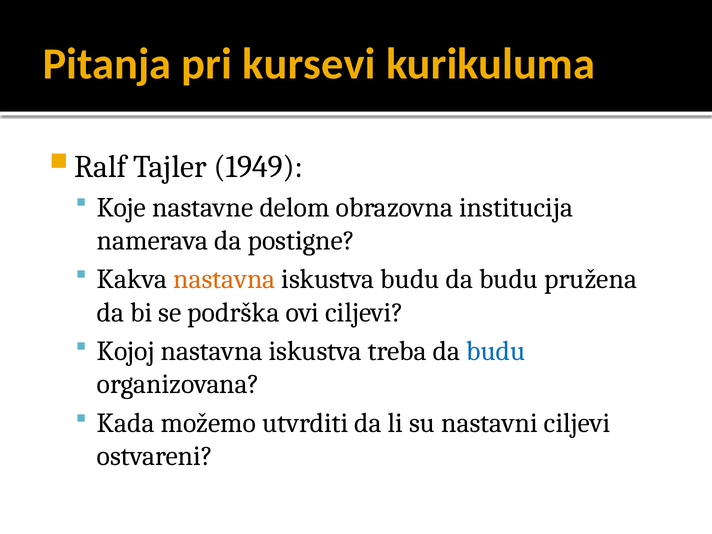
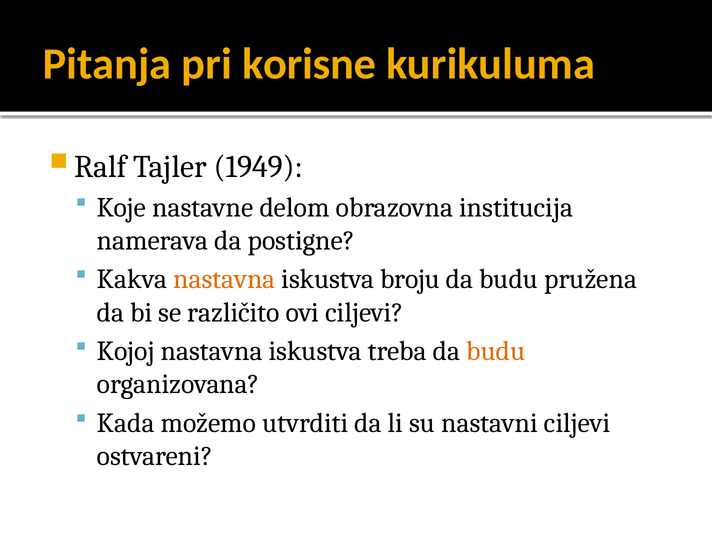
kursevi: kursevi -> korisne
iskustva budu: budu -> broju
podrška: podrška -> različito
budu at (496, 351) colour: blue -> orange
